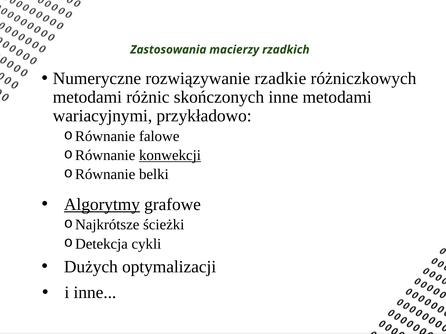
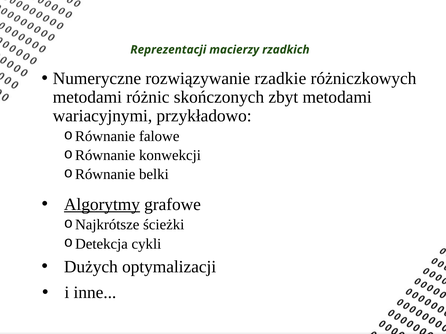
Zastosowania: Zastosowania -> Reprezentacji
skończonych inne: inne -> zbyt
konwekcji underline: present -> none
